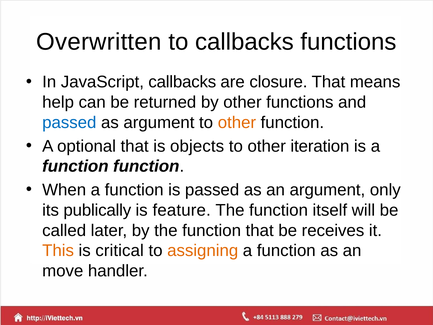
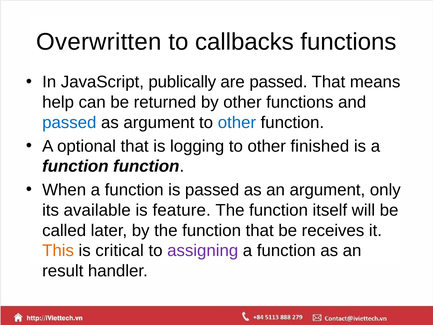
JavaScript callbacks: callbacks -> publically
are closure: closure -> passed
other at (237, 122) colour: orange -> blue
objects: objects -> logging
iteration: iteration -> finished
publically: publically -> available
assigning colour: orange -> purple
move: move -> result
